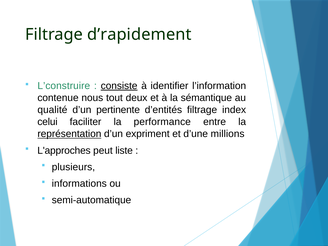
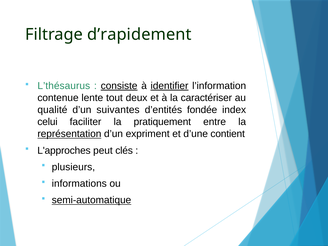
L’construire: L’construire -> L’thésaurus
identifier underline: none -> present
nous: nous -> lente
sémantique: sémantique -> caractériser
pertinente: pertinente -> suivantes
d’entités filtrage: filtrage -> fondée
performance: performance -> pratiquement
millions: millions -> contient
liste: liste -> clés
semi-automatique underline: none -> present
